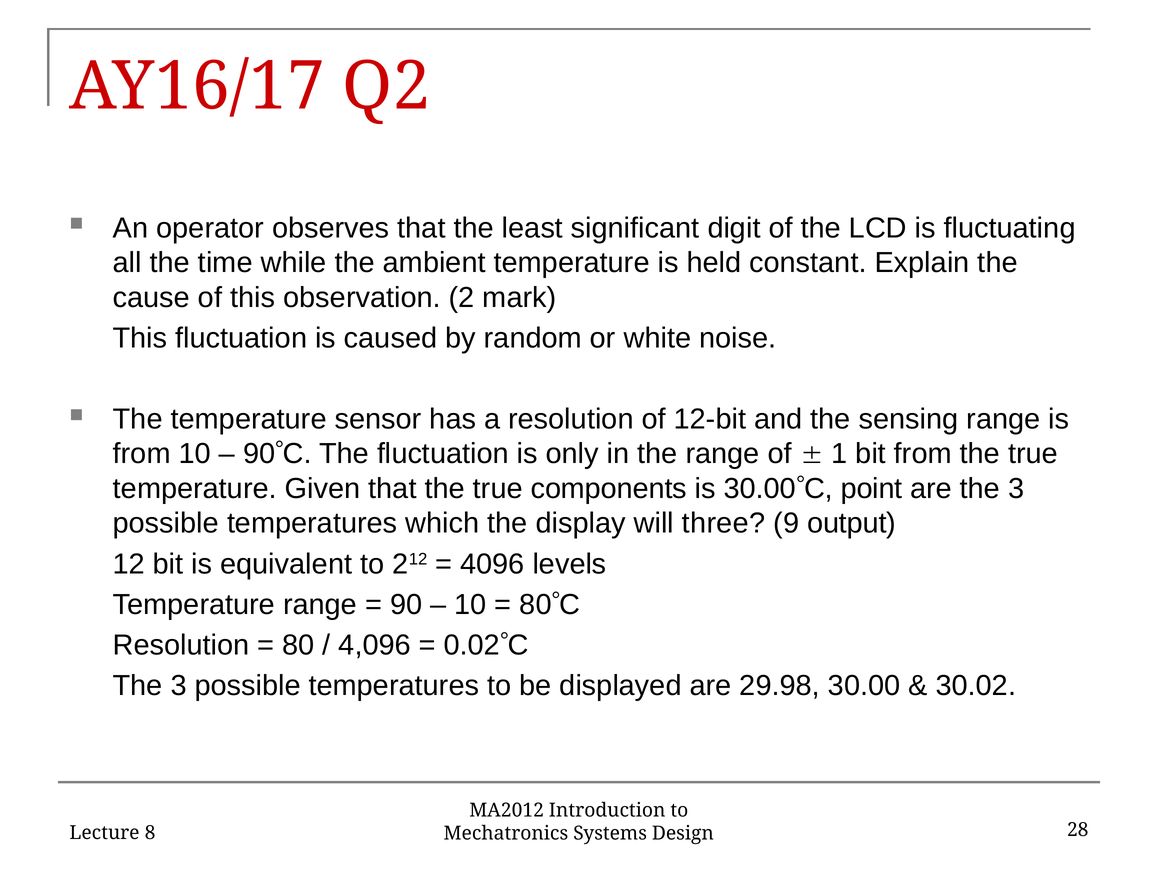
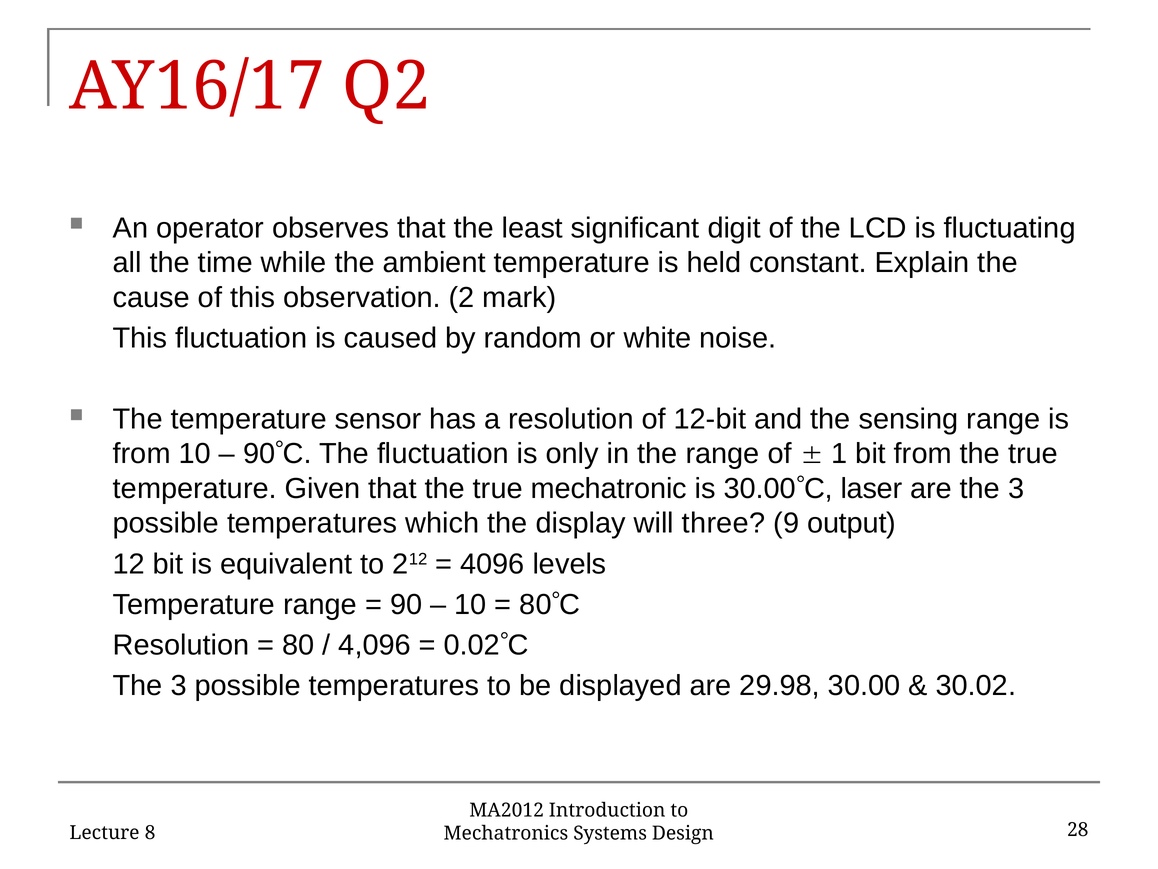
components: components -> mechatronic
point: point -> laser
